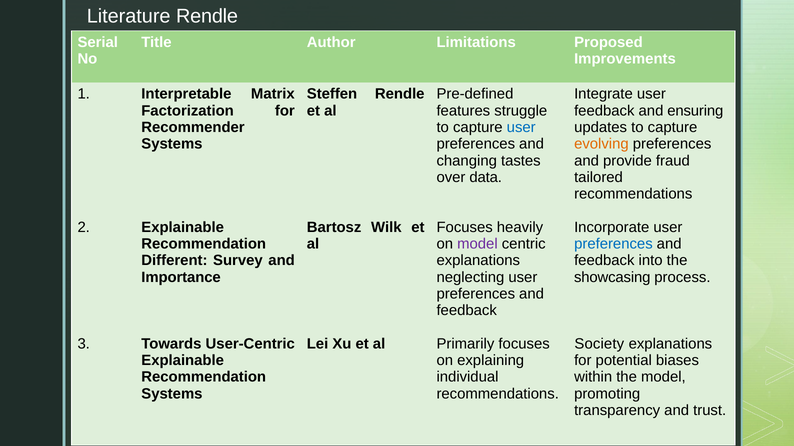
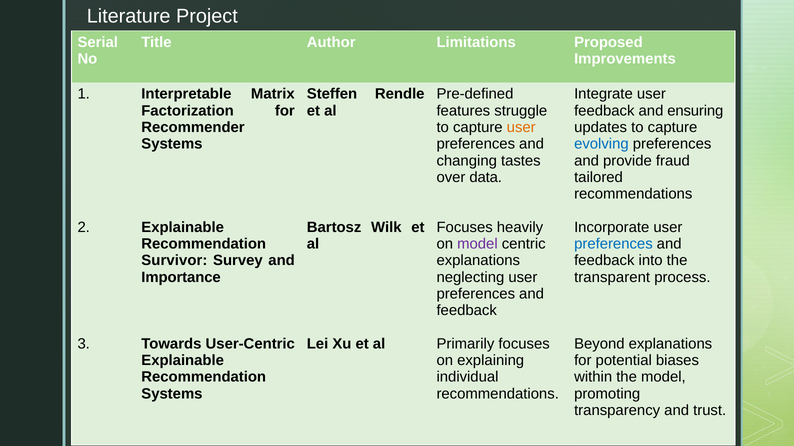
Literature Rendle: Rendle -> Project
user at (521, 128) colour: blue -> orange
evolving colour: orange -> blue
Different: Different -> Survivor
showcasing: showcasing -> transparent
Society: Society -> Beyond
